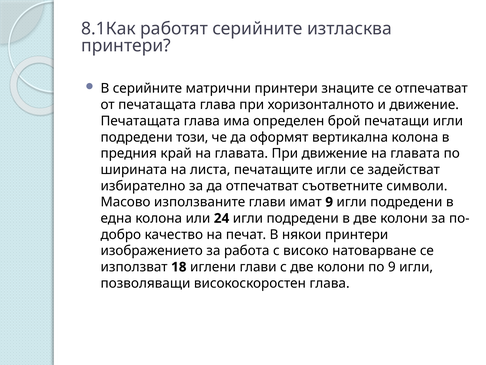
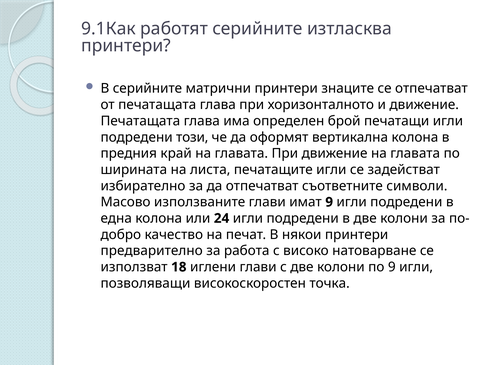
8.1Как: 8.1Как -> 9.1Как
изображението: изображението -> предварително
високоскоростен глава: глава -> точка
